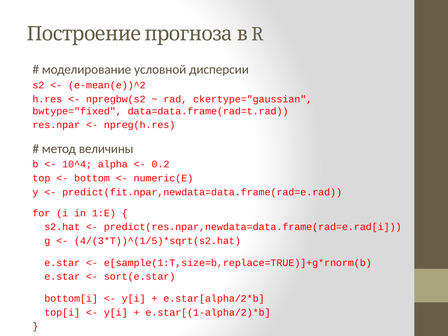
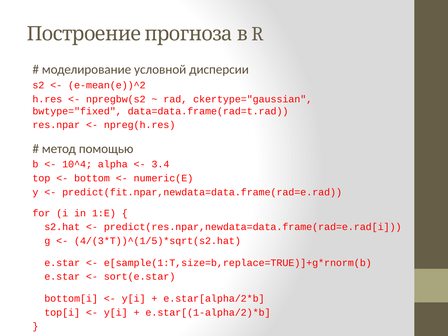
величины: величины -> помощью
0.2: 0.2 -> 3.4
